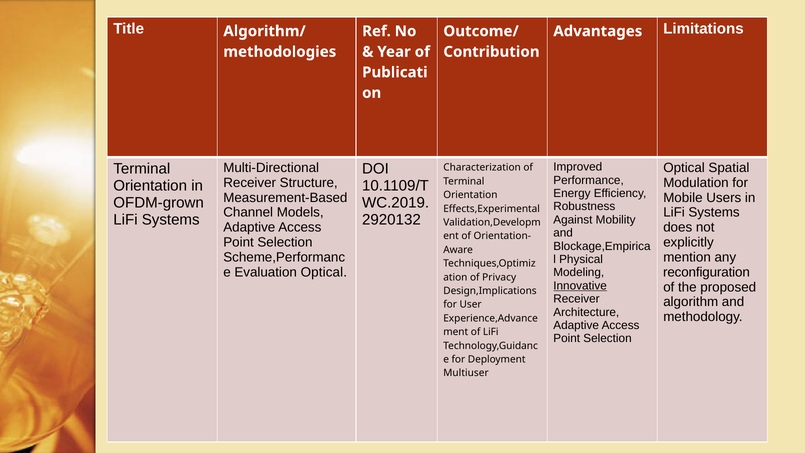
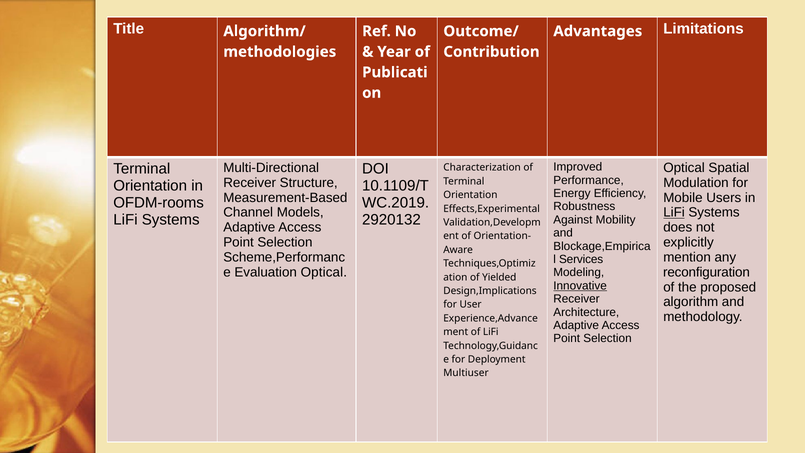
OFDM-grown: OFDM-grown -> OFDM-rooms
LiFi at (674, 212) underline: none -> present
Physical: Physical -> Services
Privacy: Privacy -> Yielded
